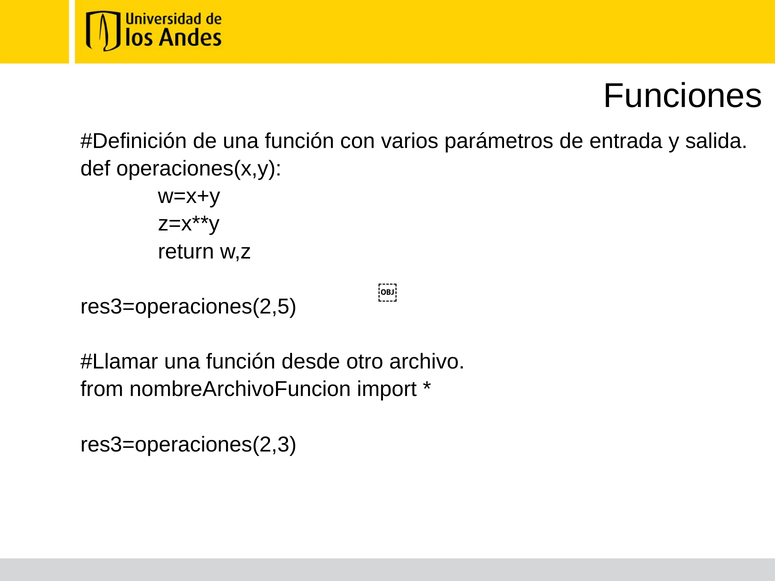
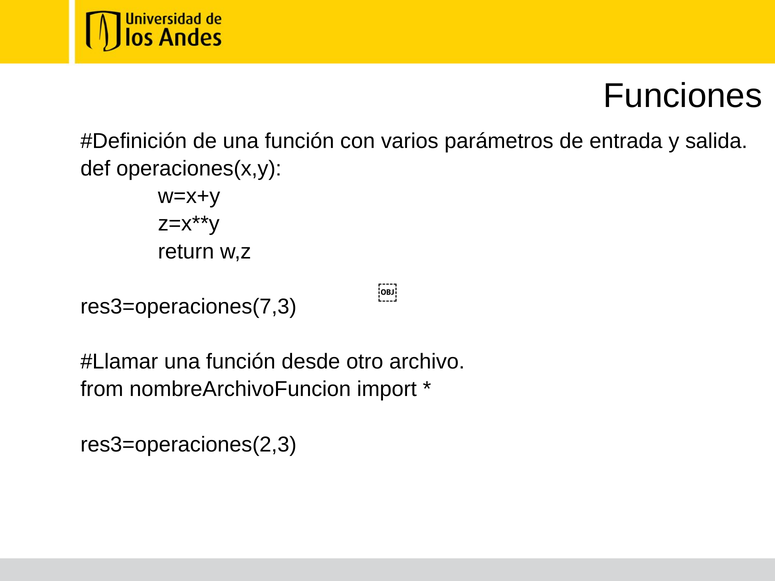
res3=operaciones(2,5: res3=operaciones(2,5 -> res3=operaciones(7,3
